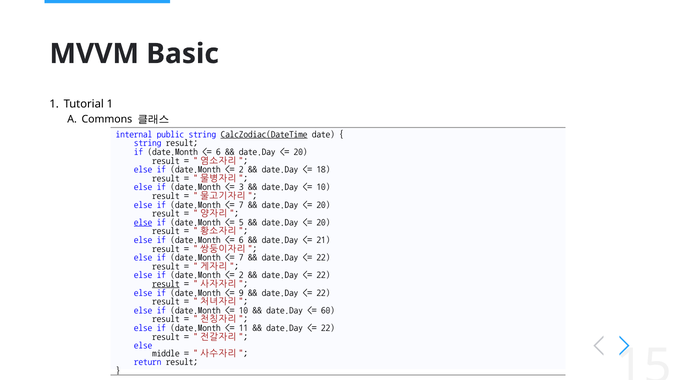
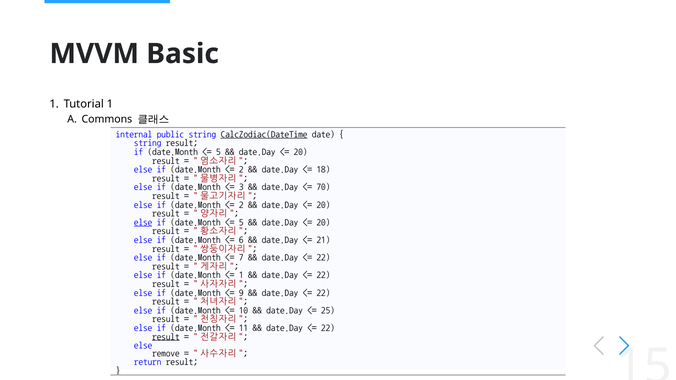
6 at (218, 152): 6 -> 5
10 at (323, 187): 10 -> 70
7 at (241, 205): 7 -> 2
2 at (241, 275): 2 -> 1
result at (166, 284) underline: present -> none
60: 60 -> 25
result at (166, 337) underline: none -> present
middle: middle -> remove
